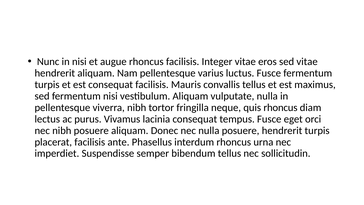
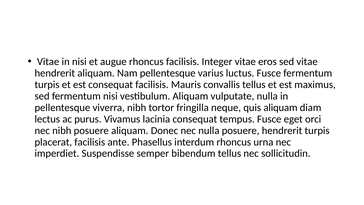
Nunc at (48, 62): Nunc -> Vitae
quis rhoncus: rhoncus -> aliquam
